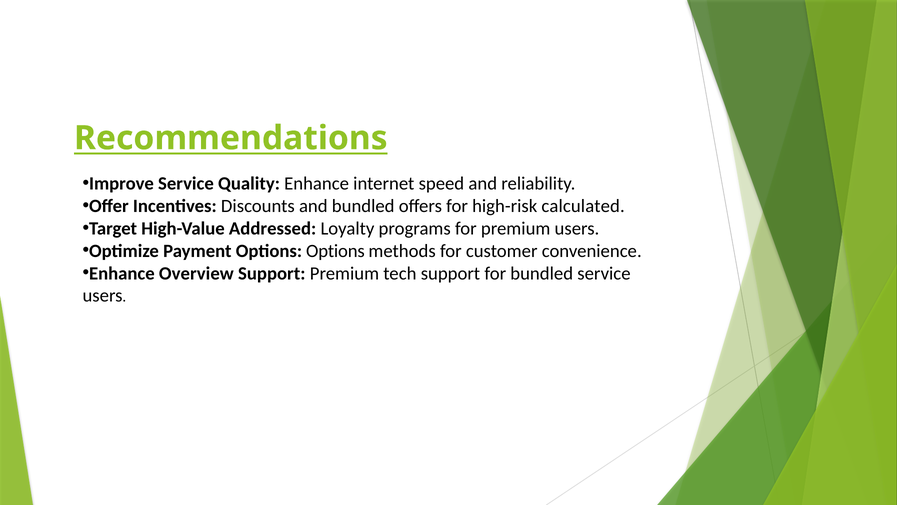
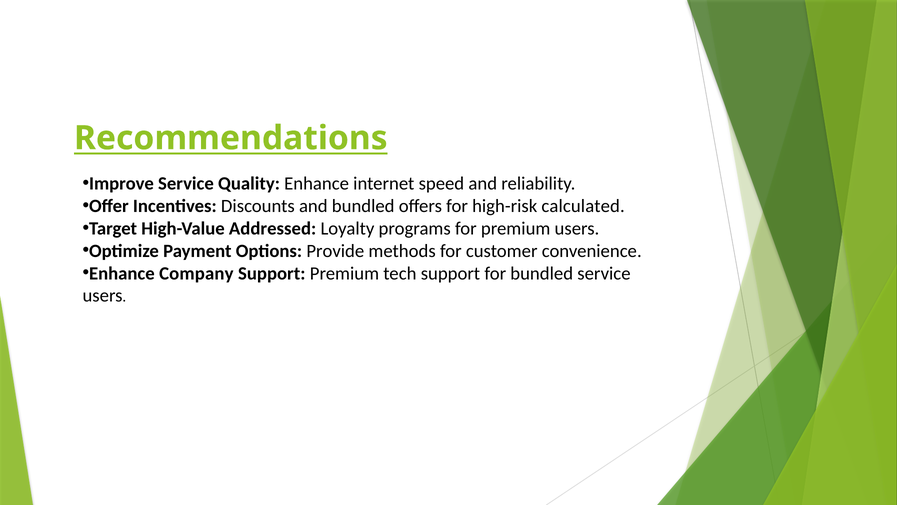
Options Options: Options -> Provide
Overview: Overview -> Company
